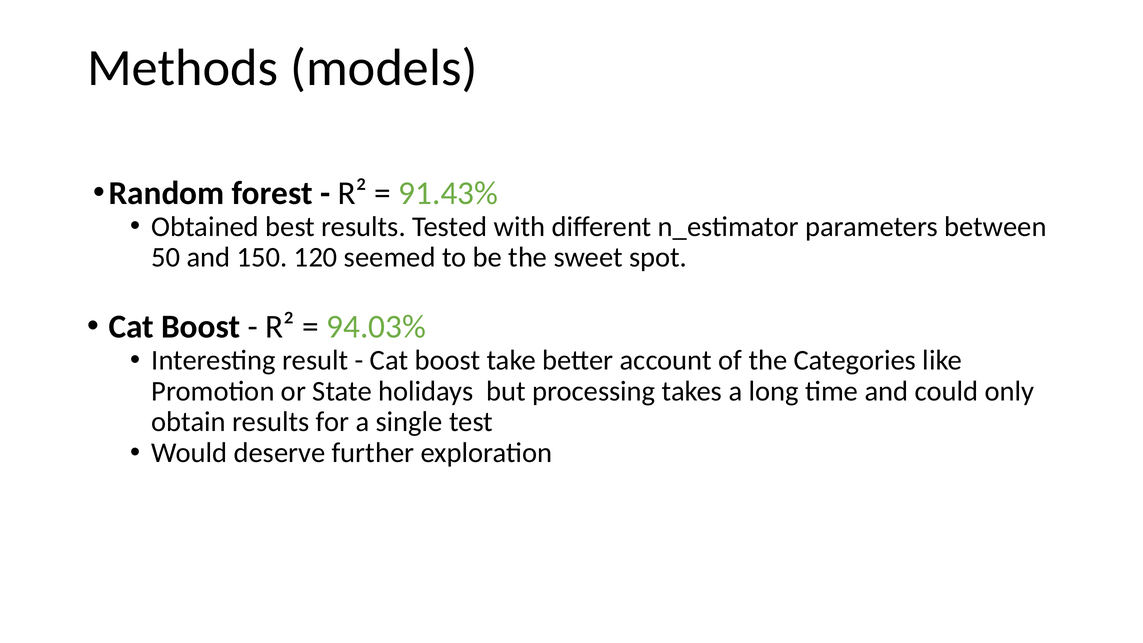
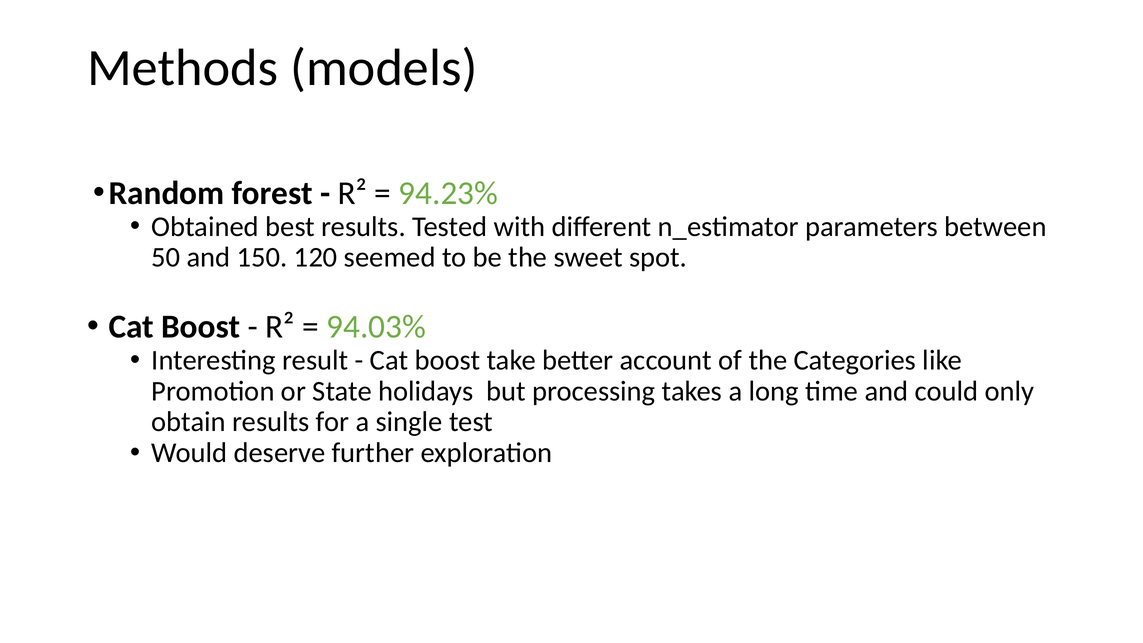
91.43%: 91.43% -> 94.23%
